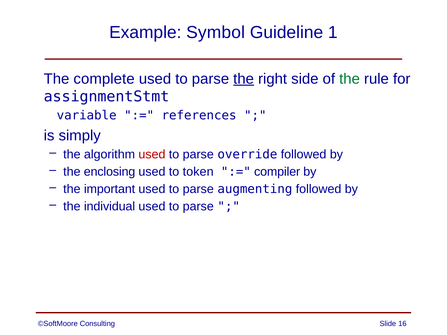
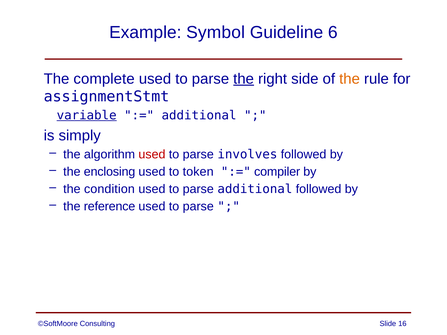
1: 1 -> 6
the at (350, 79) colour: green -> orange
variable underline: none -> present
references at (199, 115): references -> additional
override: override -> involves
important: important -> condition
parse augmenting: augmenting -> additional
individual: individual -> reference
